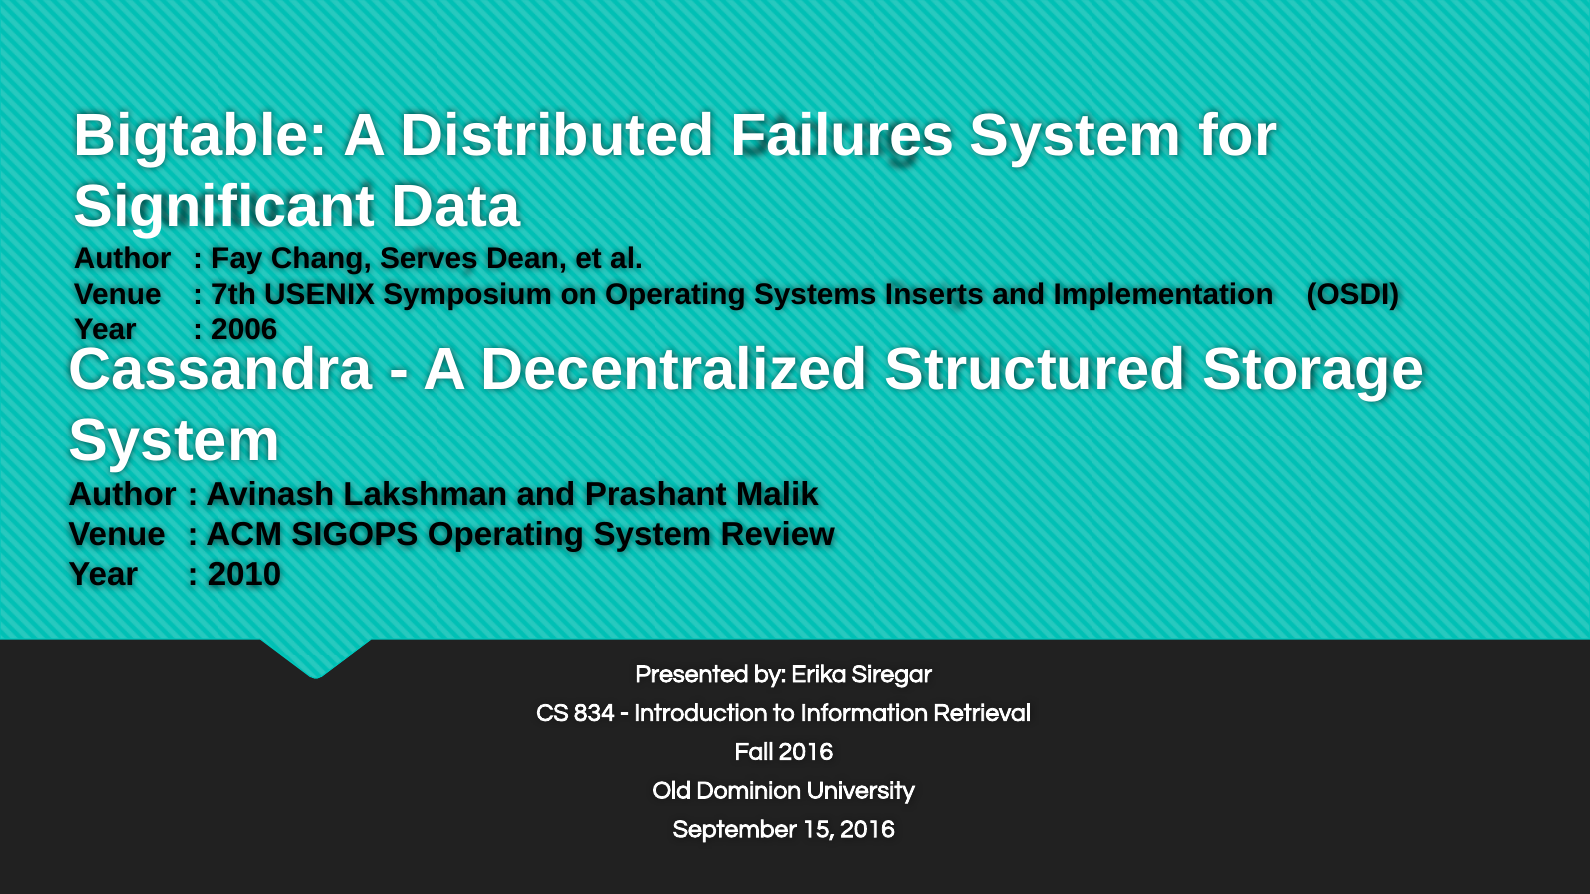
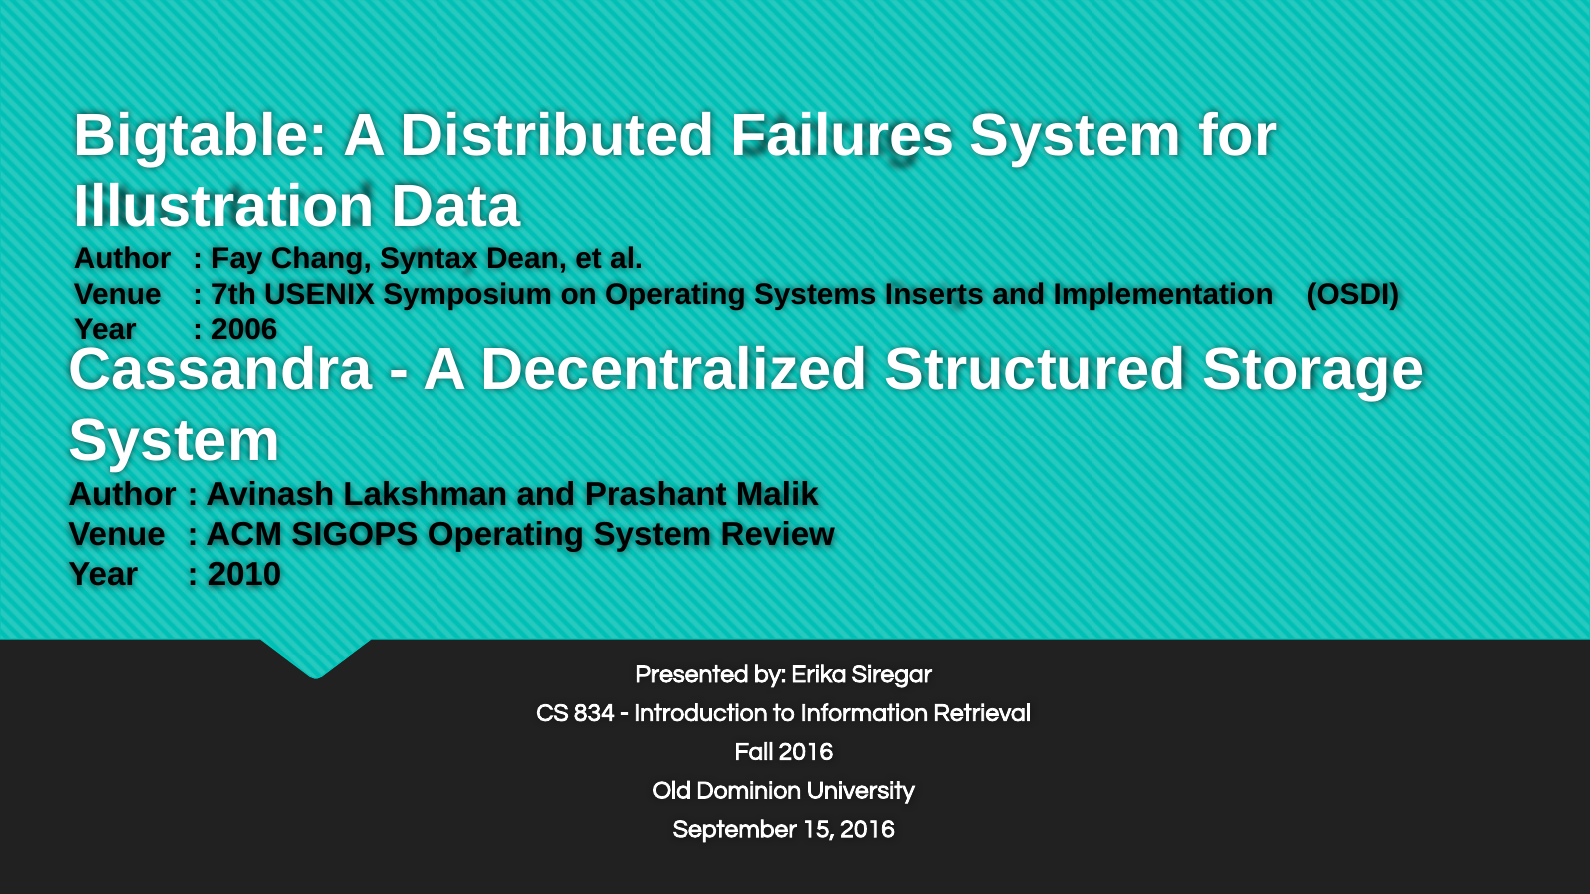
Significant: Significant -> Illustration
Serves: Serves -> Syntax
